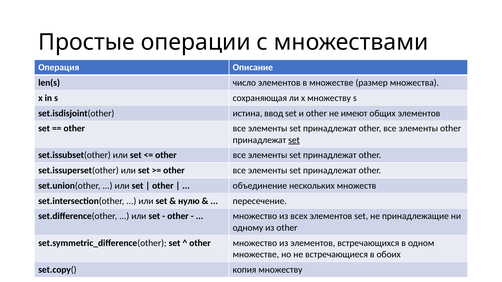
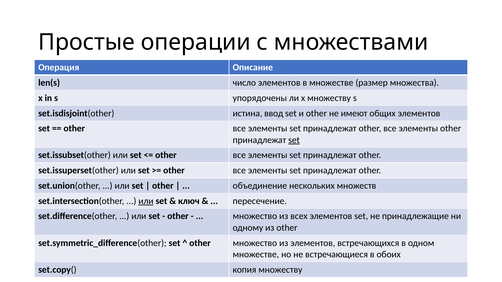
сохраняющая: сохраняющая -> упорядочены
или at (146, 201) underline: none -> present
нулю: нулю -> ключ
